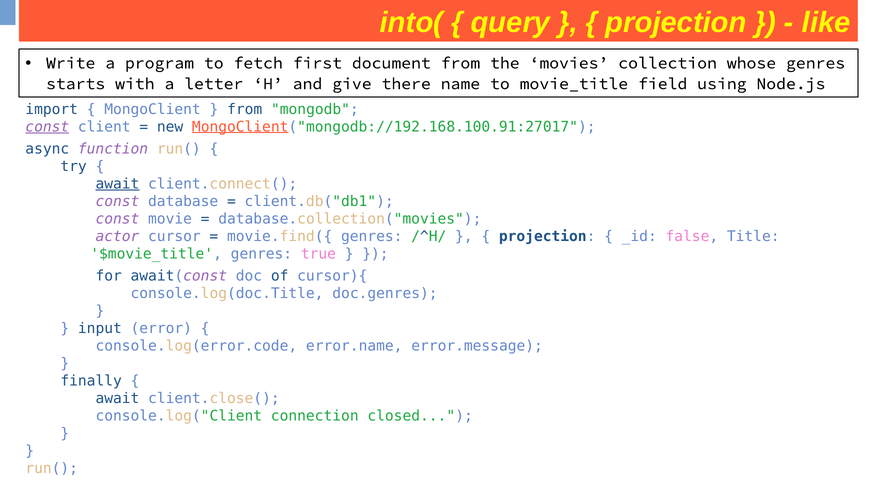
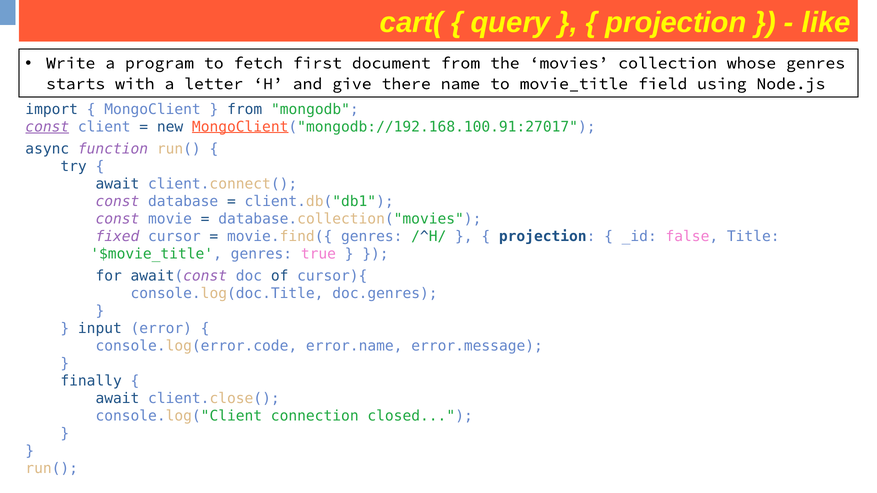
into(: into( -> cart(
await at (117, 184) underline: present -> none
actor: actor -> fixed
